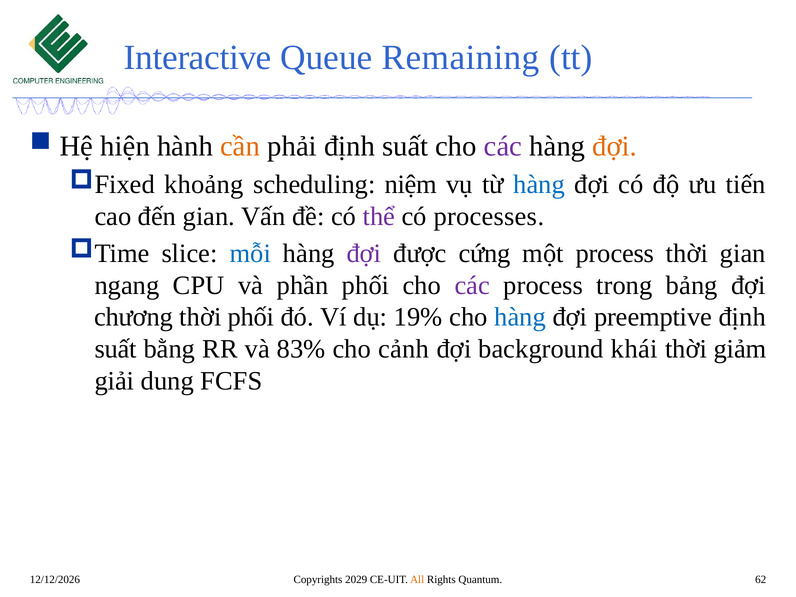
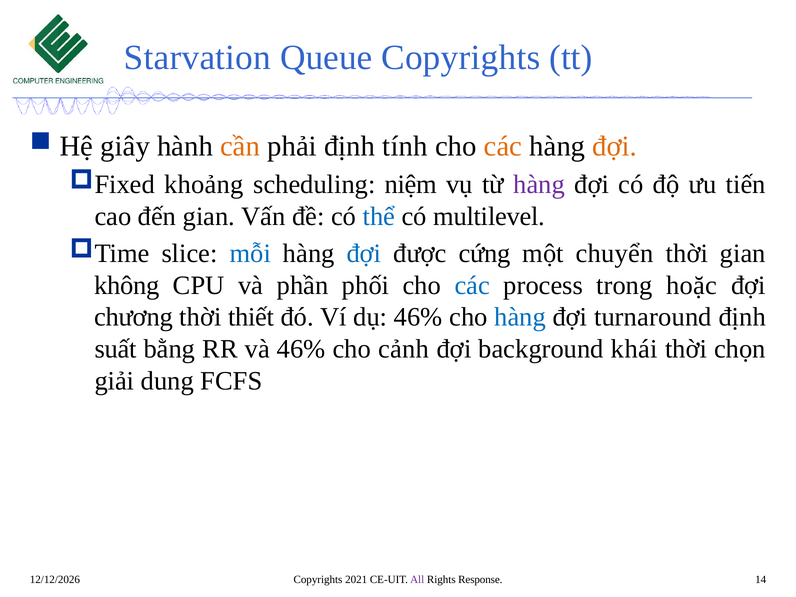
Interactive: Interactive -> Starvation
Queue Remaining: Remaining -> Copyrights
hiện: hiện -> giây
phải định suất: suất -> tính
các at (503, 146) colour: purple -> orange
hàng at (539, 185) colour: blue -> purple
thể colour: purple -> blue
processes: processes -> multilevel
đợi at (364, 253) colour: purple -> blue
một process: process -> chuyển
ngang: ngang -> không
các at (472, 285) colour: purple -> blue
bảng: bảng -> hoặc
thời phối: phối -> thiết
dụ 19%: 19% -> 46%
preemptive: preemptive -> turnaround
và 83%: 83% -> 46%
giảm: giảm -> chọn
2029: 2029 -> 2021
All colour: orange -> purple
Quantum: Quantum -> Response
62: 62 -> 14
